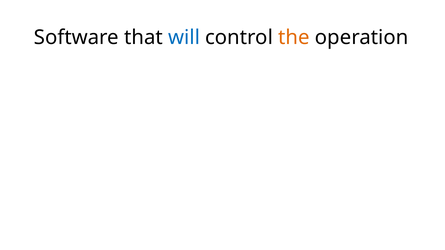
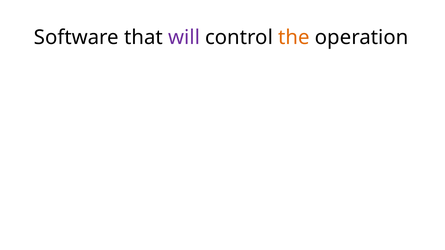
will colour: blue -> purple
